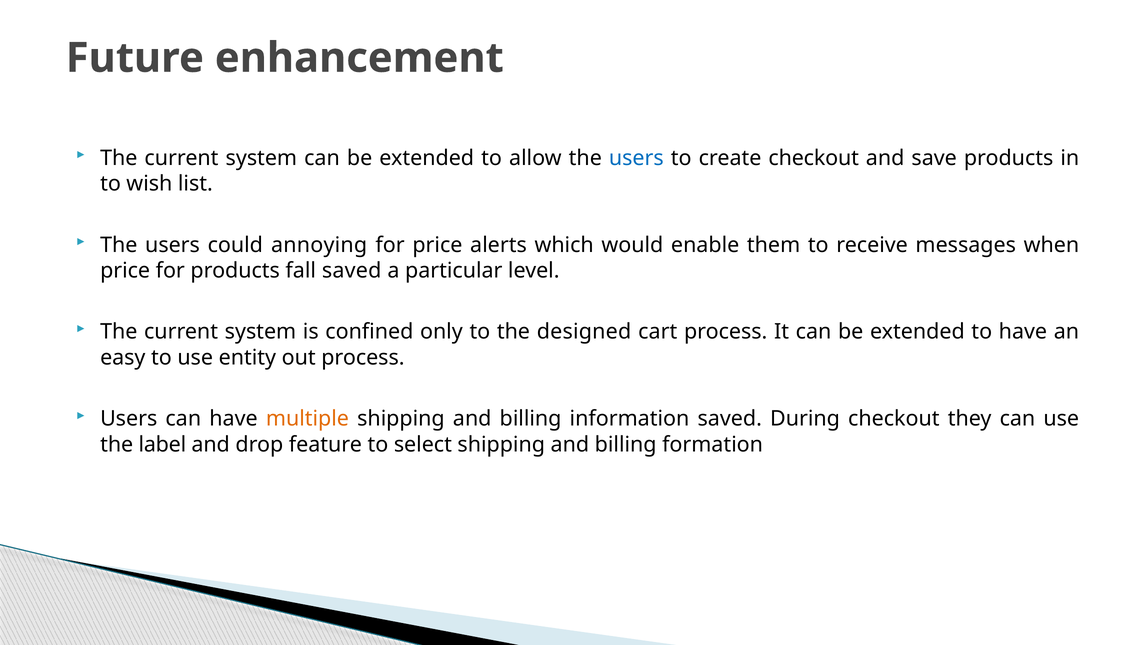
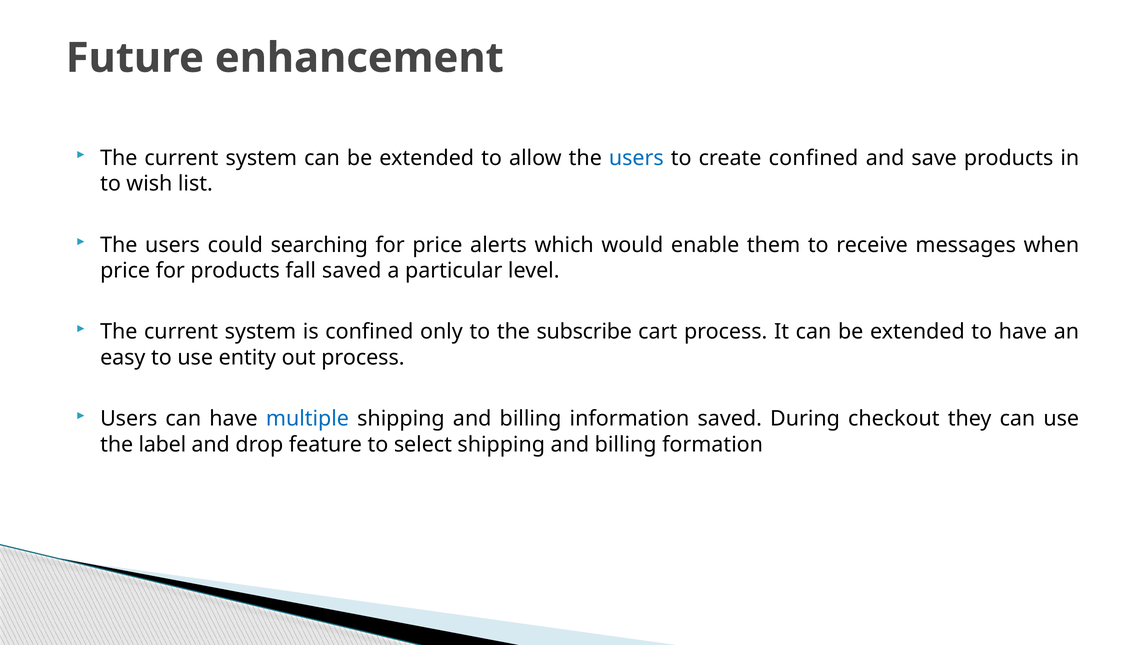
create checkout: checkout -> confined
annoying: annoying -> searching
designed: designed -> subscribe
multiple colour: orange -> blue
